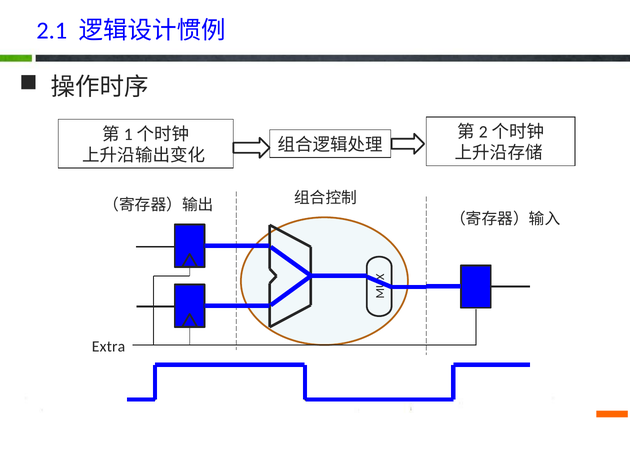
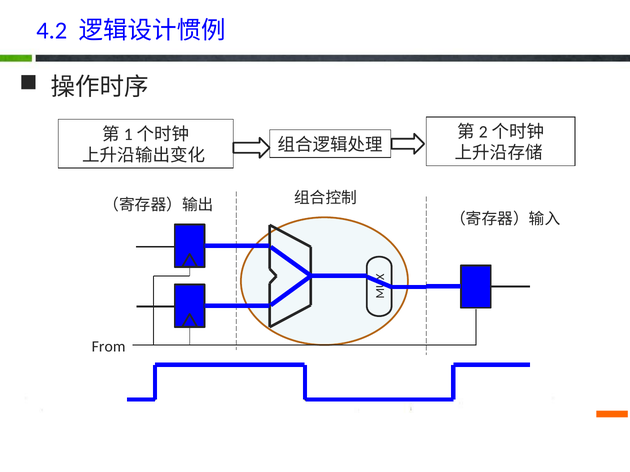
2.1: 2.1 -> 4.2
Extra: Extra -> From
